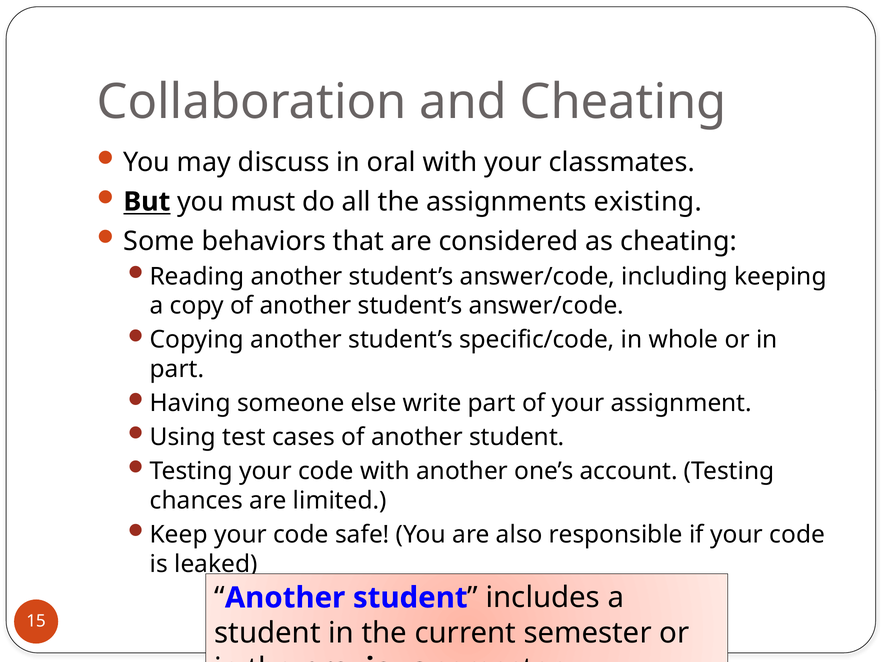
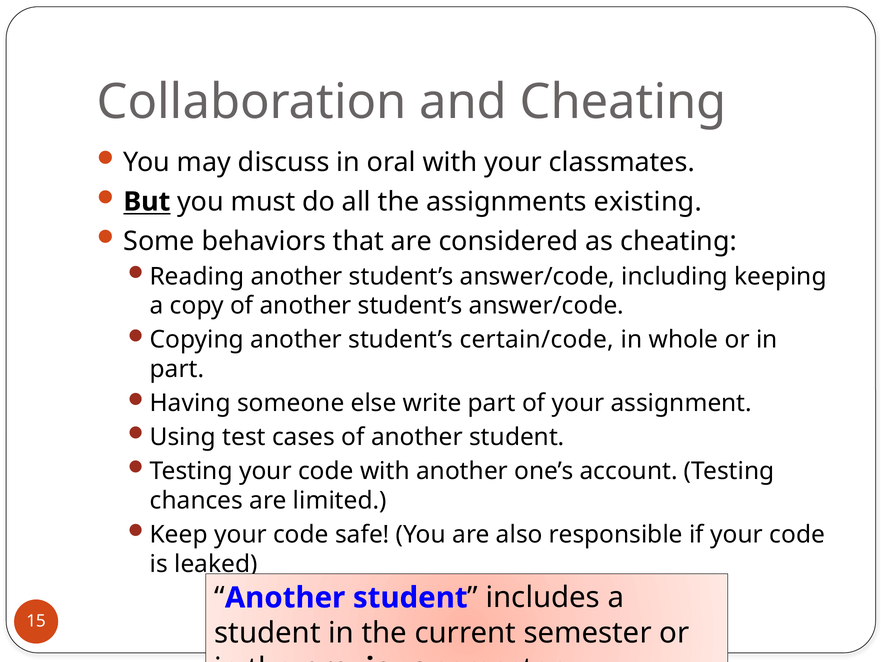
specific/code: specific/code -> certain/code
